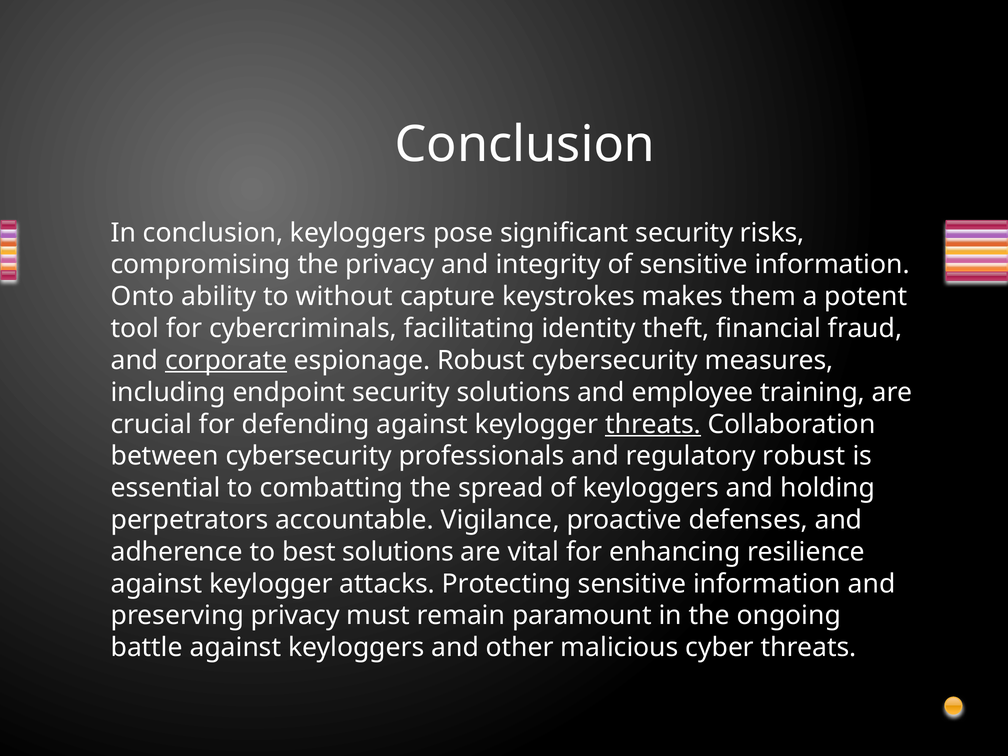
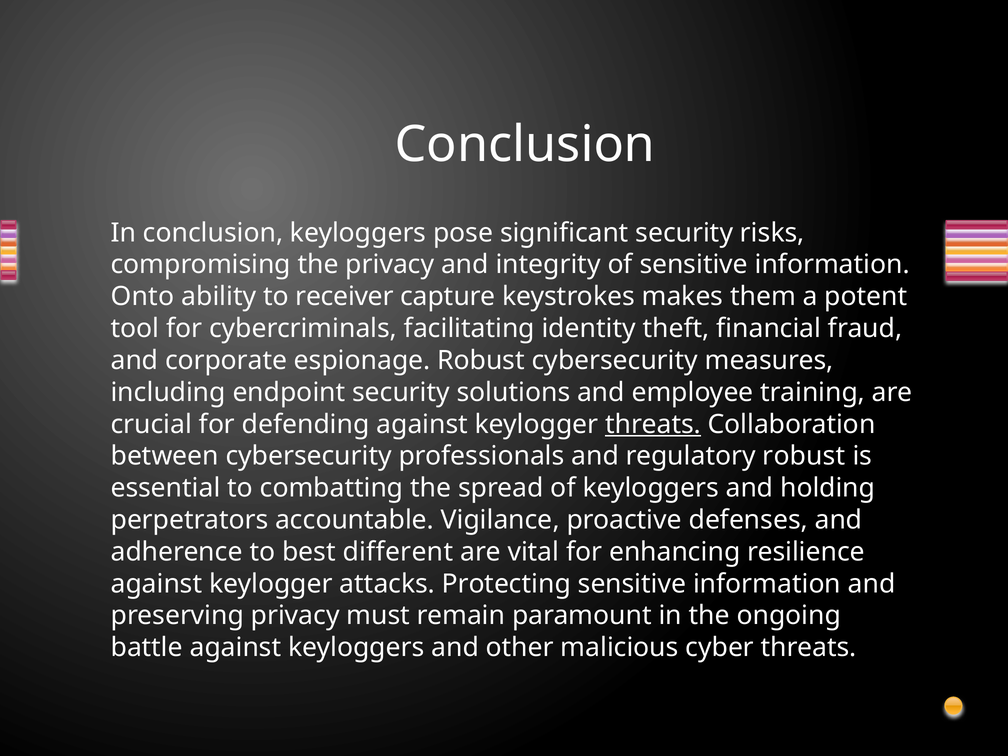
without: without -> receiver
corporate underline: present -> none
best solutions: solutions -> different
